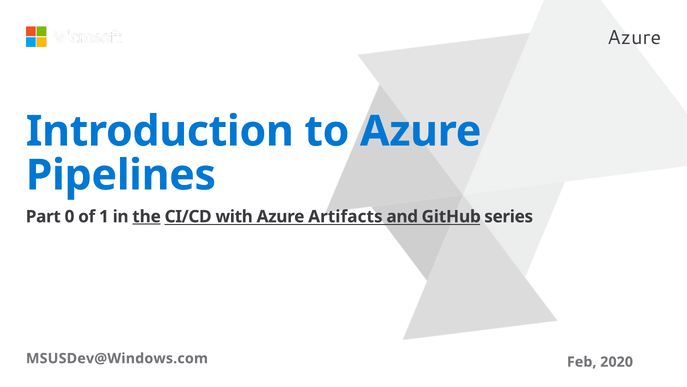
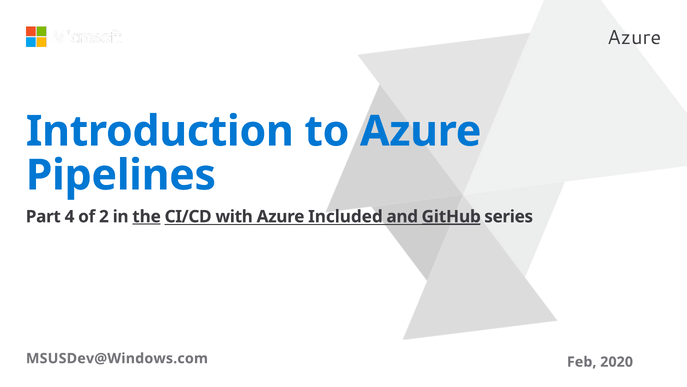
0: 0 -> 4
1: 1 -> 2
Artifacts: Artifacts -> Included
GitHub underline: none -> present
